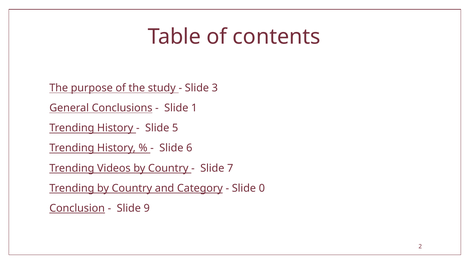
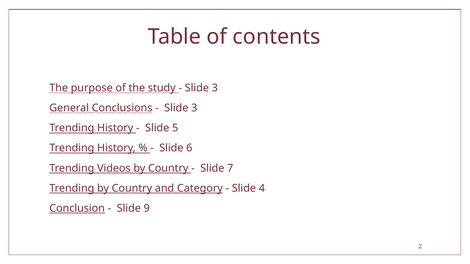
1 at (194, 108): 1 -> 3
0: 0 -> 4
